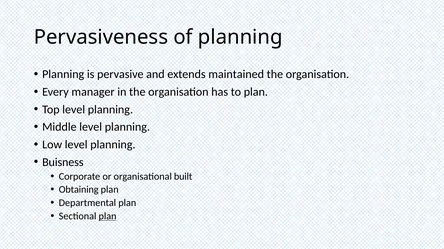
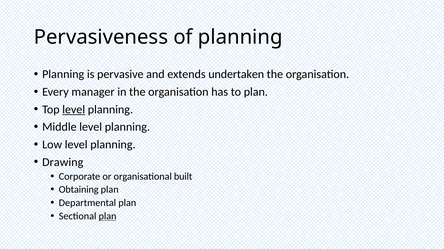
maintained: maintained -> undertaken
level at (74, 110) underline: none -> present
Buisness: Buisness -> Drawing
